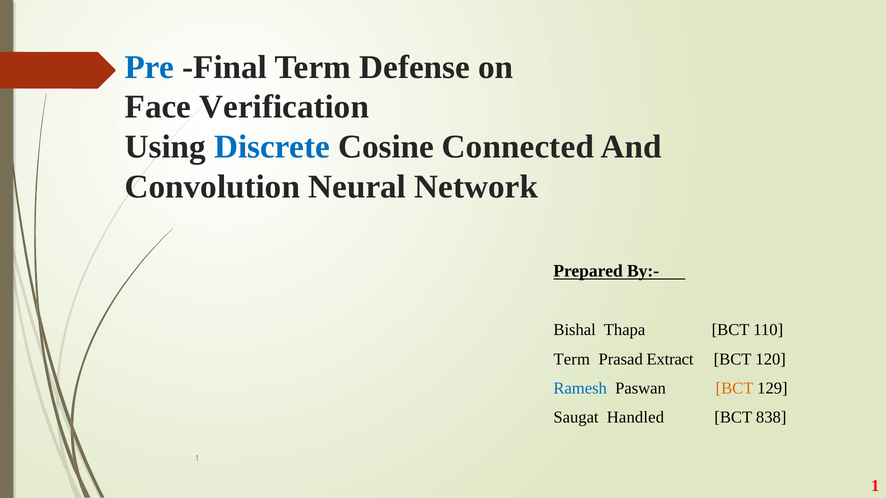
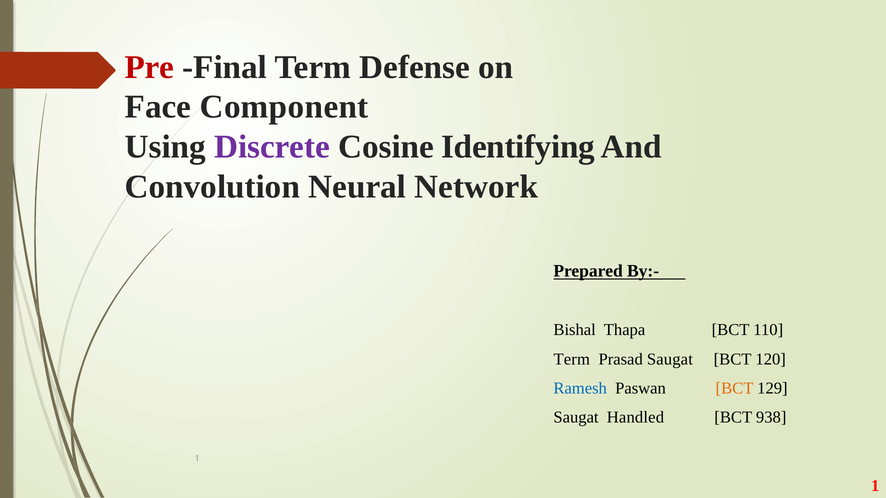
Pre colour: blue -> red
Verification: Verification -> Component
Discrete colour: blue -> purple
Connected: Connected -> Identifying
Prasad Extract: Extract -> Saugat
838: 838 -> 938
